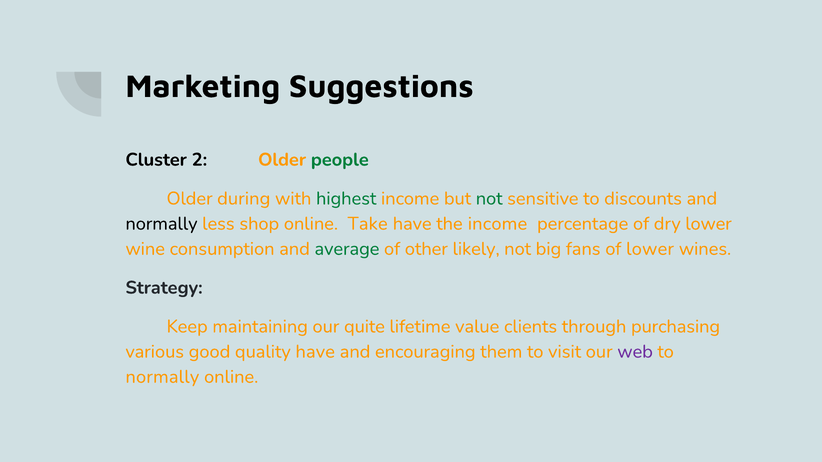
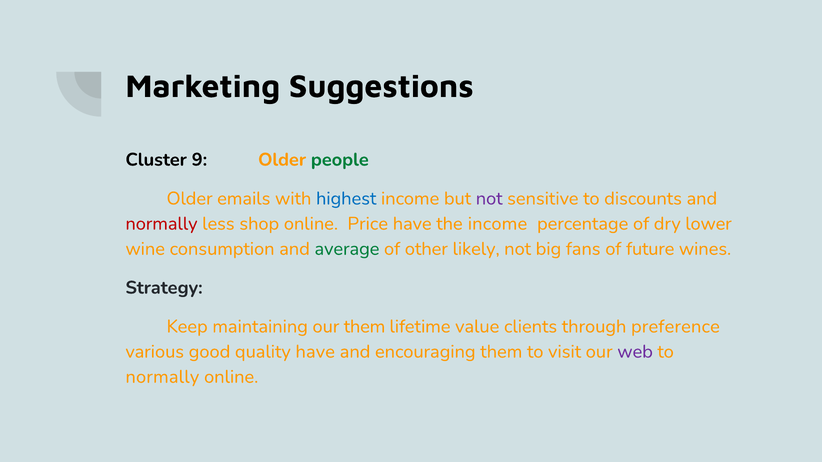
2: 2 -> 9
during: during -> emails
highest colour: green -> blue
not at (489, 199) colour: green -> purple
normally at (161, 224) colour: black -> red
Take: Take -> Price
of lower: lower -> future
our quite: quite -> them
purchasing: purchasing -> preference
